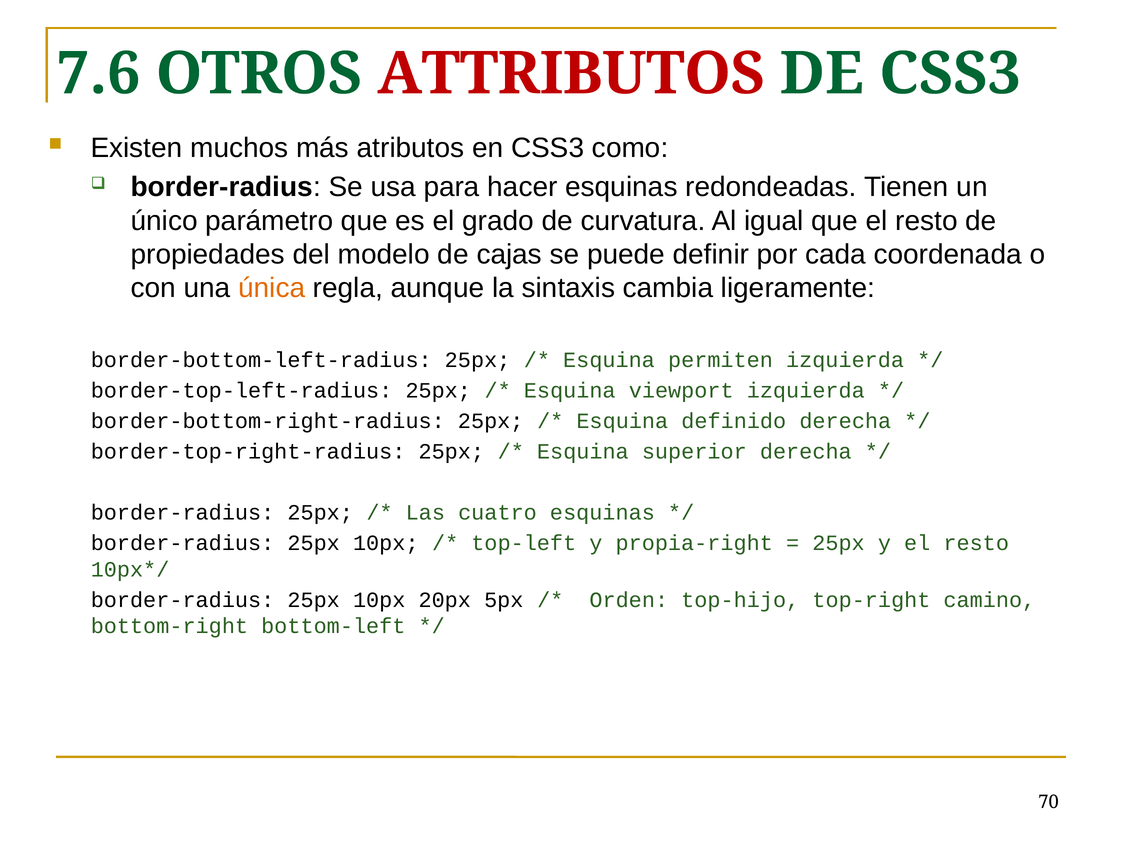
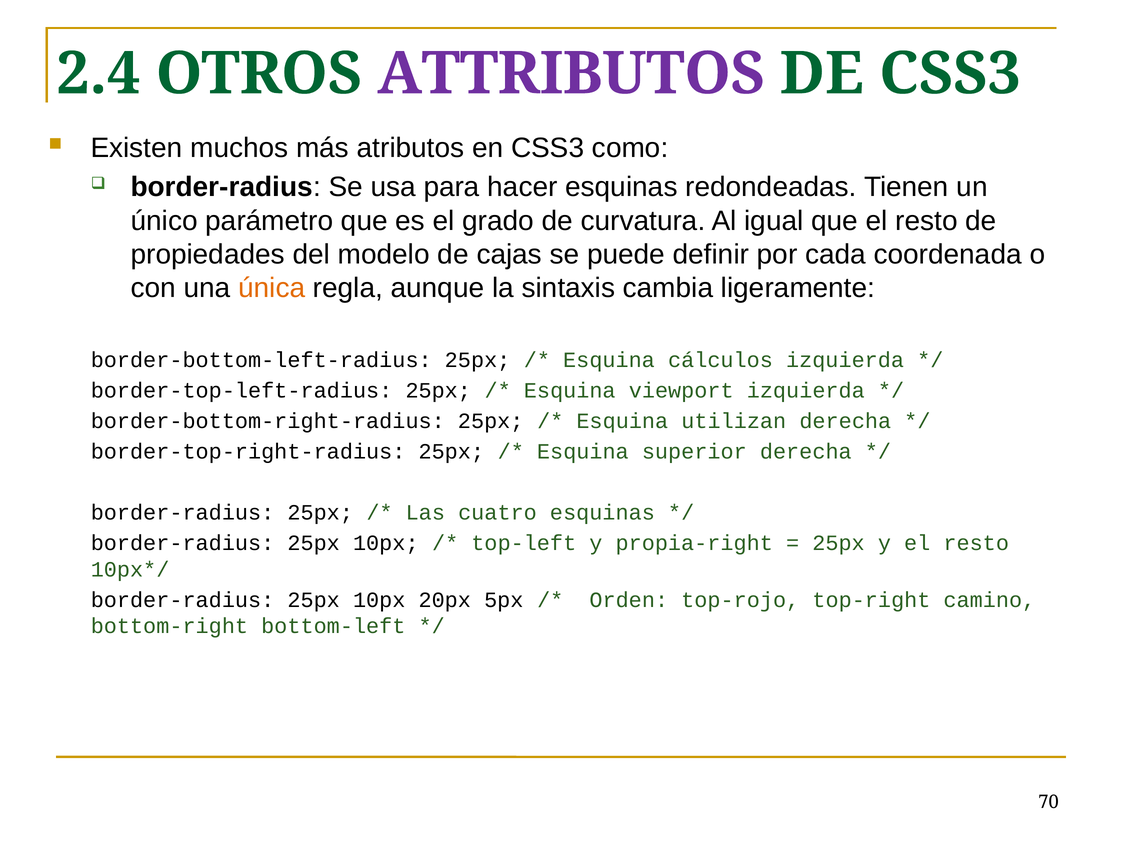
7.6: 7.6 -> 2.4
ATTRIBUTOS colour: red -> purple
permiten: permiten -> cálculos
definido: definido -> utilizan
top-hijo: top-hijo -> top-rojo
